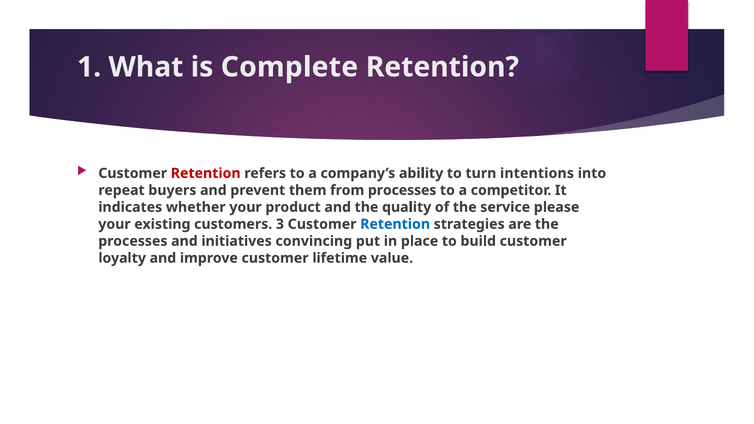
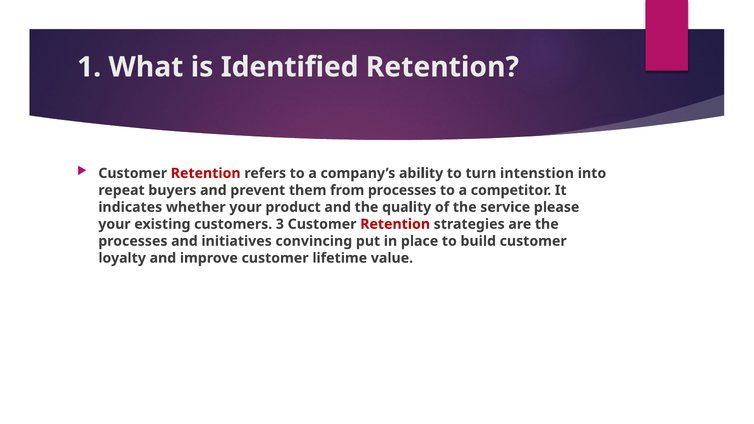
Complete: Complete -> Identified
intentions: intentions -> intenstion
Retention at (395, 224) colour: blue -> red
